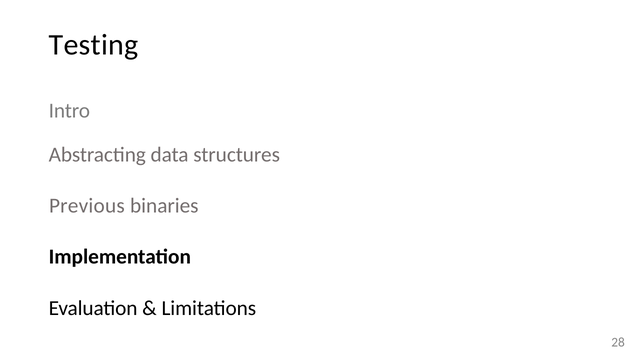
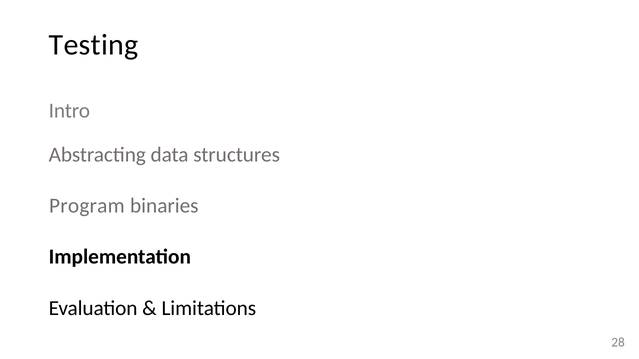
Previous: Previous -> Program
